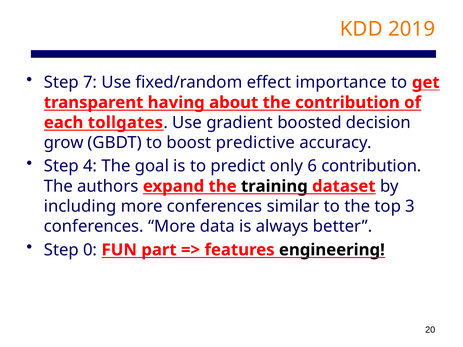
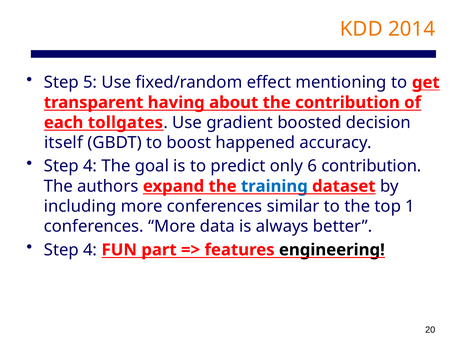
2019: 2019 -> 2014
7: 7 -> 5
importance: importance -> mentioning
grow: grow -> itself
predictive: predictive -> happened
training colour: black -> blue
3: 3 -> 1
0 at (90, 250): 0 -> 4
